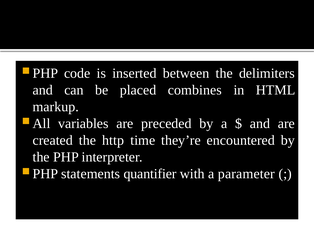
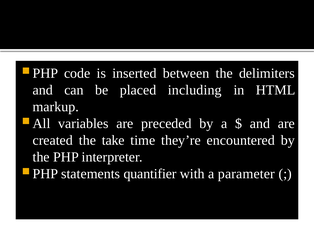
combines: combines -> including
http: http -> take
